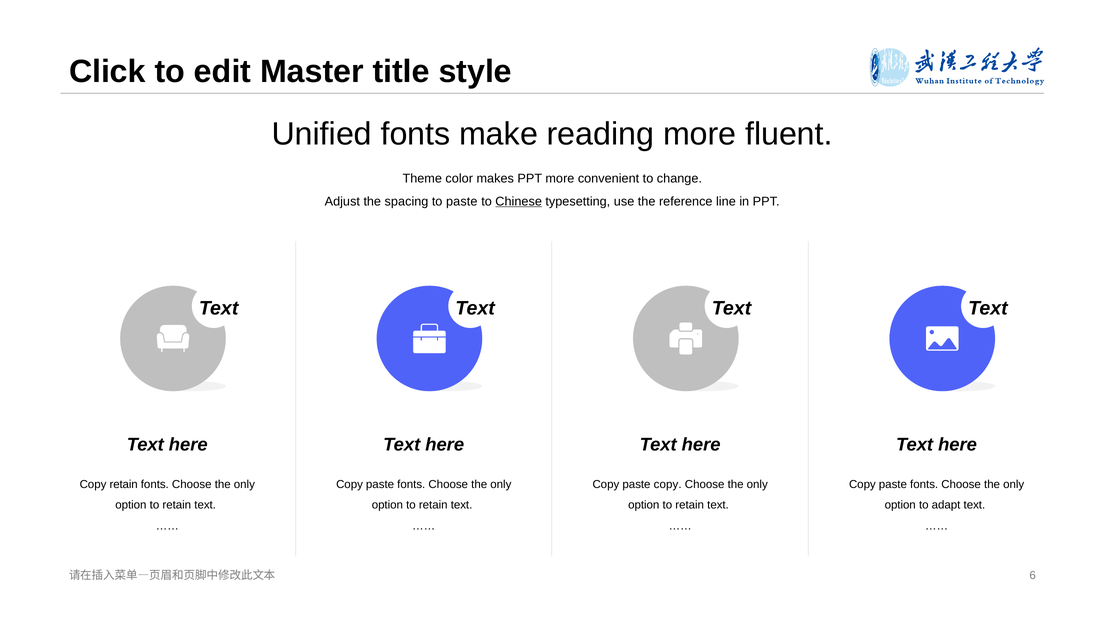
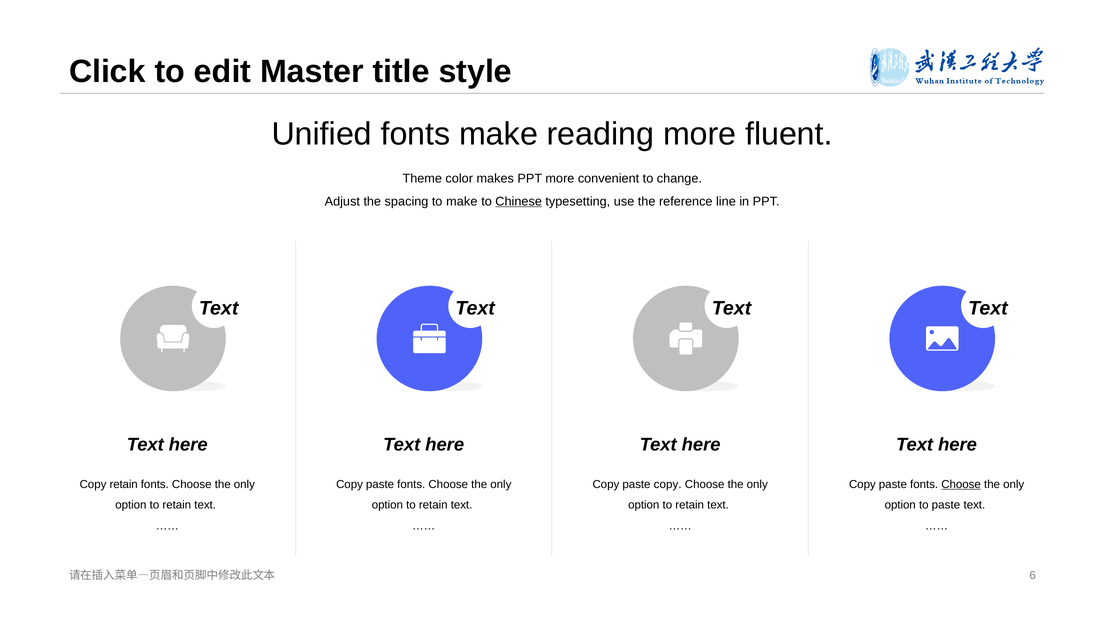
to paste: paste -> make
Choose at (961, 485) underline: none -> present
to adapt: adapt -> paste
